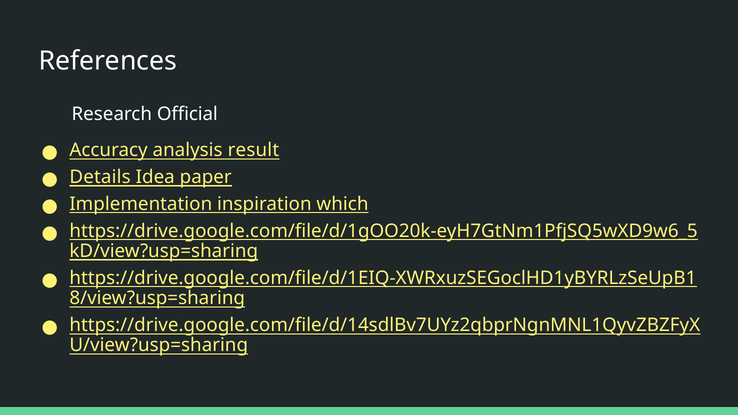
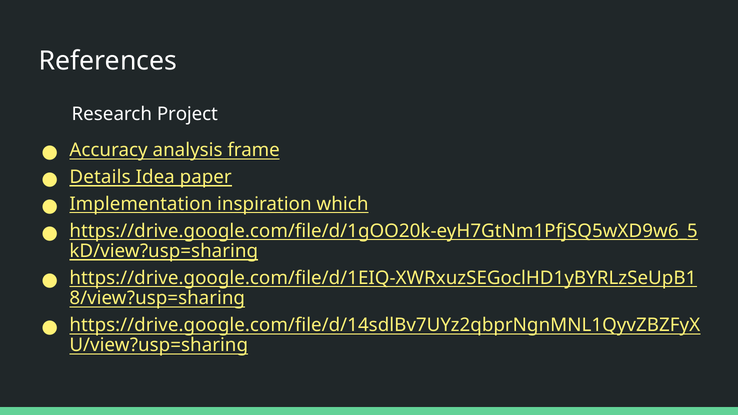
Official: Official -> Project
result: result -> frame
